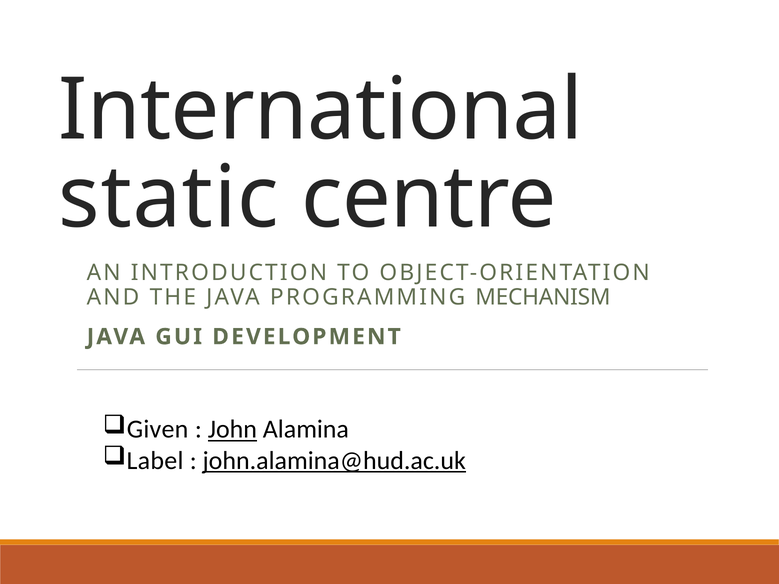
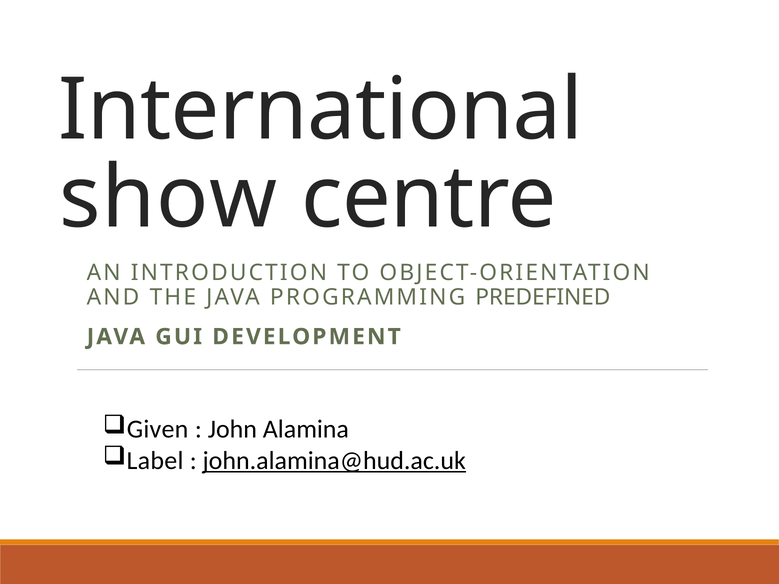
static: static -> show
MECHANISM: MECHANISM -> PREDEFINED
John underline: present -> none
